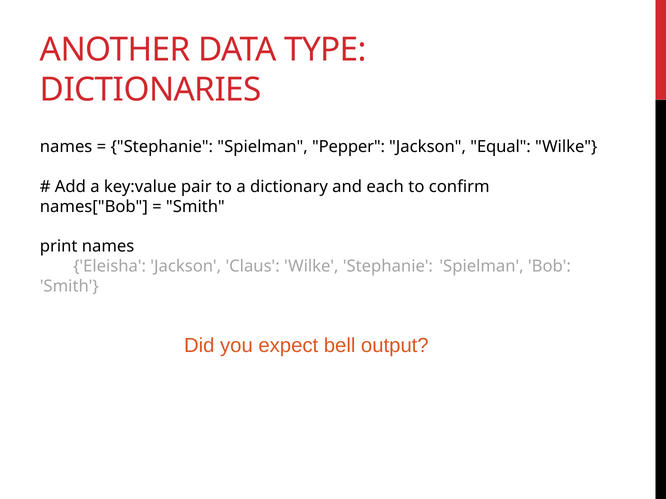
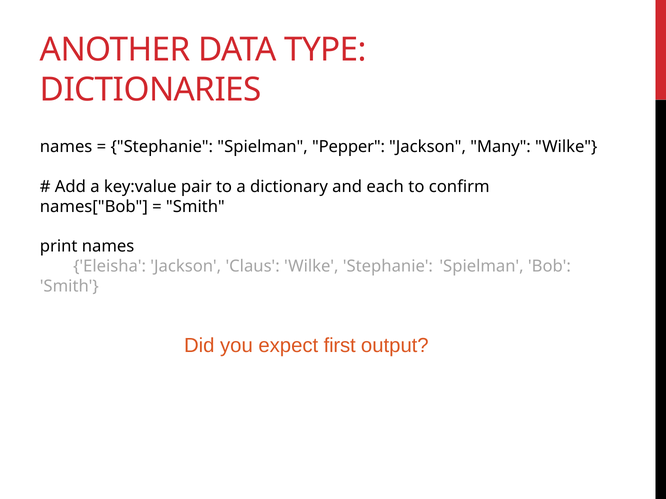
Equal: Equal -> Many
bell: bell -> first
